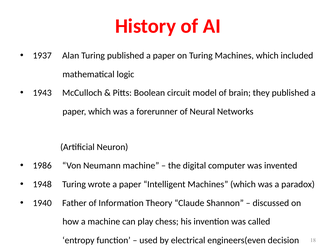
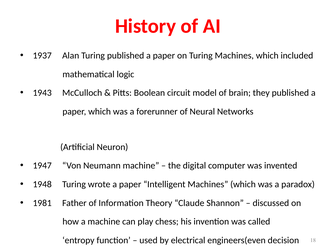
1986: 1986 -> 1947
1940: 1940 -> 1981
